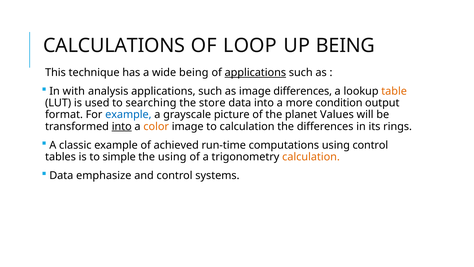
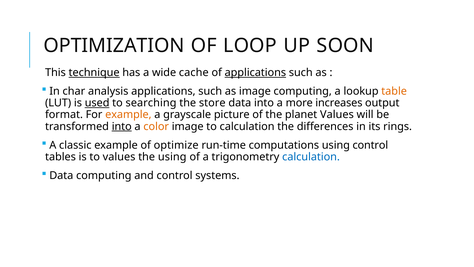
CALCULATIONS: CALCULATIONS -> OPTIMIZATION
UP BEING: BEING -> SOON
technique underline: none -> present
wide being: being -> cache
with: with -> char
image differences: differences -> computing
used underline: none -> present
condition: condition -> increases
example at (128, 115) colour: blue -> orange
achieved: achieved -> optimize
to simple: simple -> values
calculation at (311, 157) colour: orange -> blue
Data emphasize: emphasize -> computing
